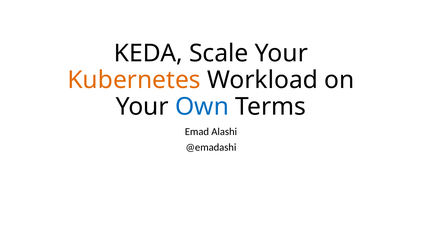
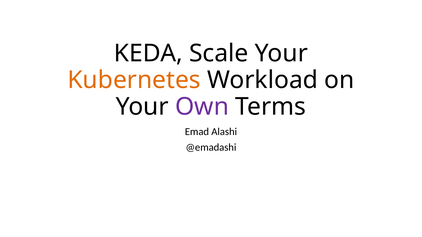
Own colour: blue -> purple
